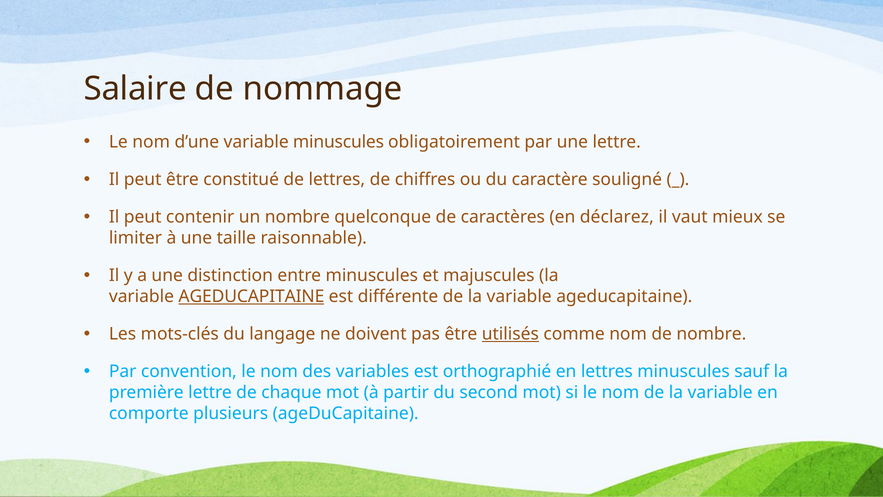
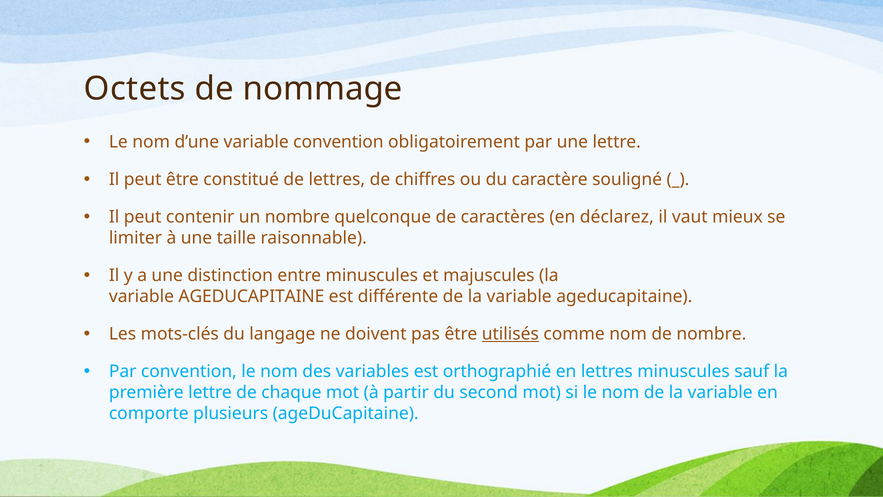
Salaire: Salaire -> Octets
variable minuscules: minuscules -> convention
AGEDUCAPITAINE at (251, 296) underline: present -> none
